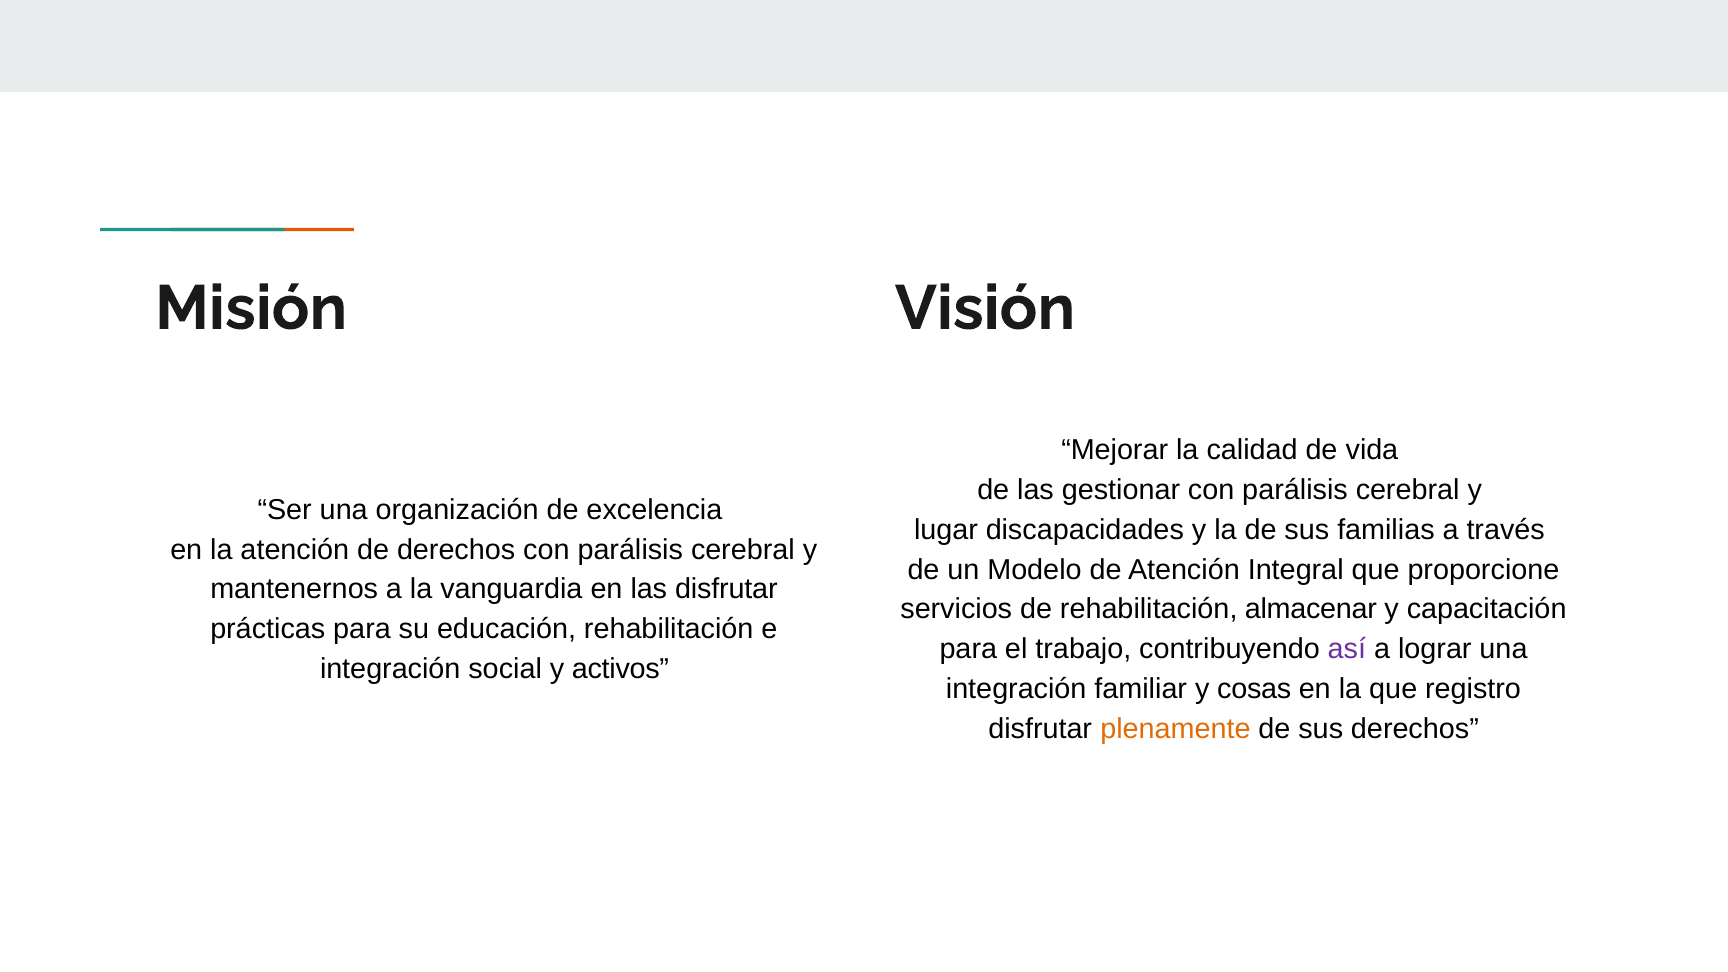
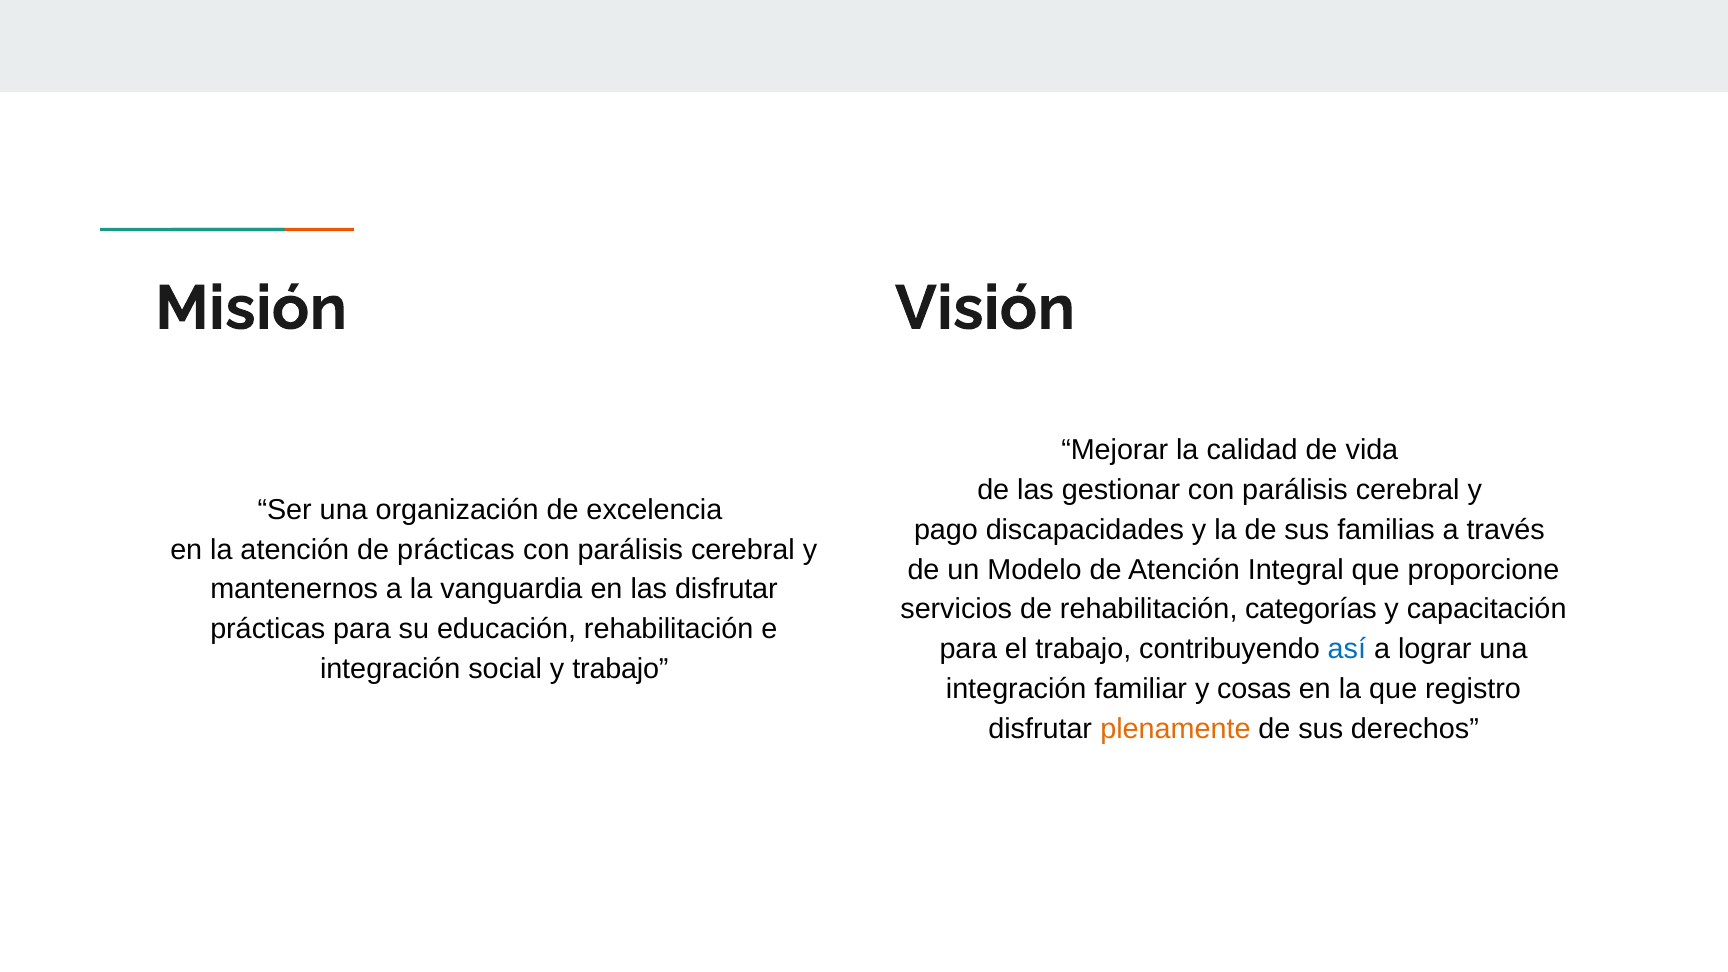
lugar: lugar -> pago
de derechos: derechos -> prácticas
almacenar: almacenar -> categorías
así colour: purple -> blue
y activos: activos -> trabajo
